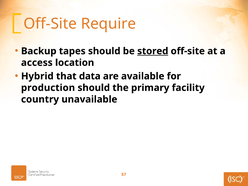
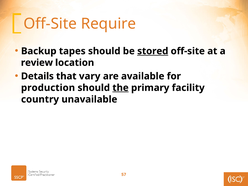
access: access -> review
Hybrid: Hybrid -> Details
data: data -> vary
the underline: none -> present
